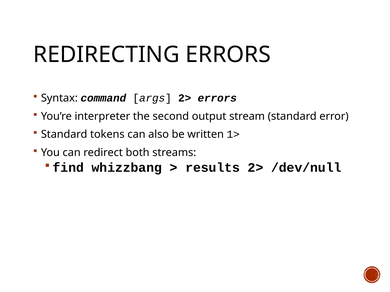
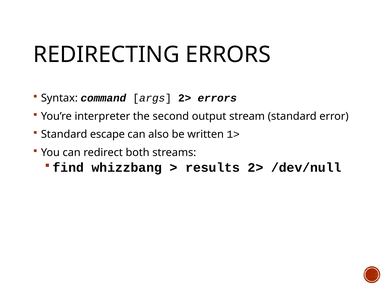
tokens: tokens -> escape
